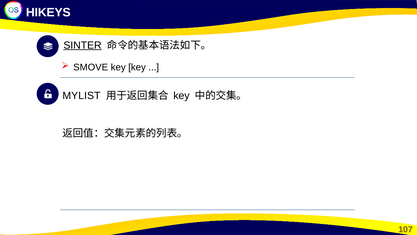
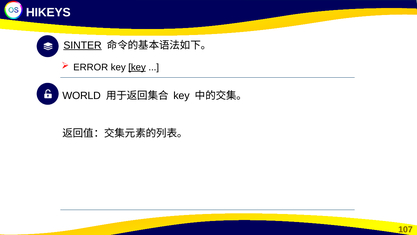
SMOVE: SMOVE -> ERROR
key at (137, 67) underline: none -> present
MYLIST: MYLIST -> WORLD
